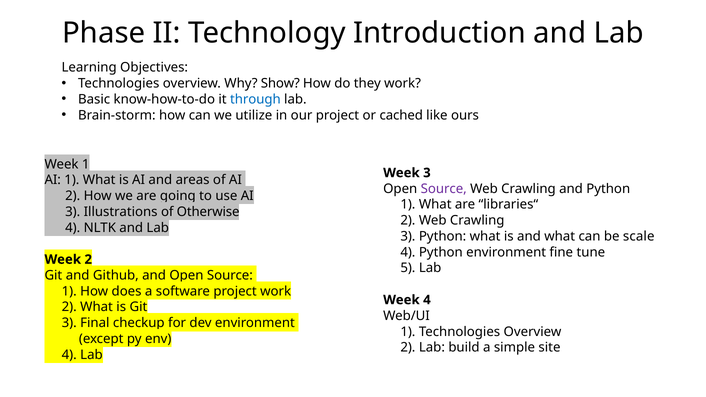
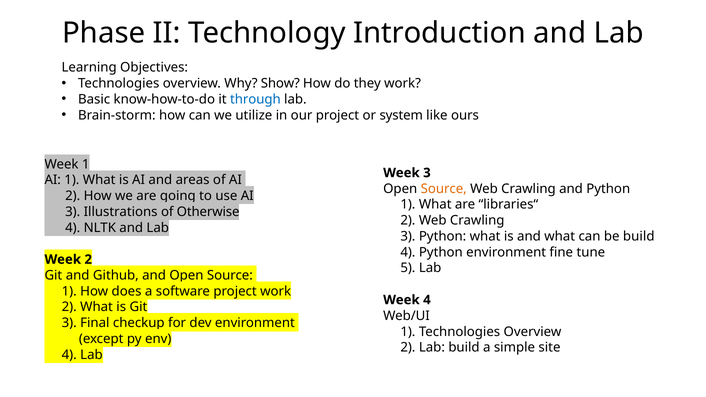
cached: cached -> system
Source at (444, 189) colour: purple -> orange
be scale: scale -> build
